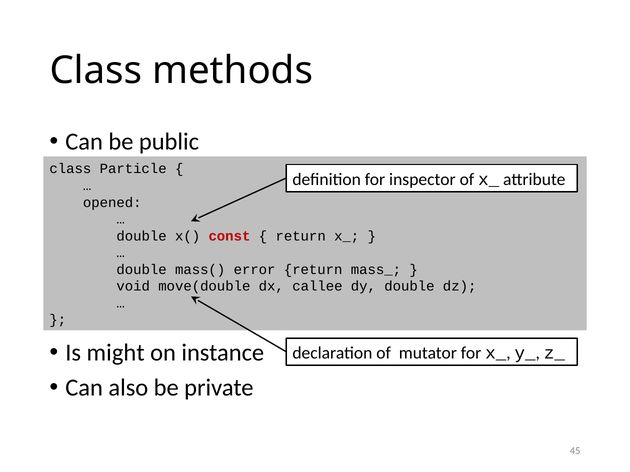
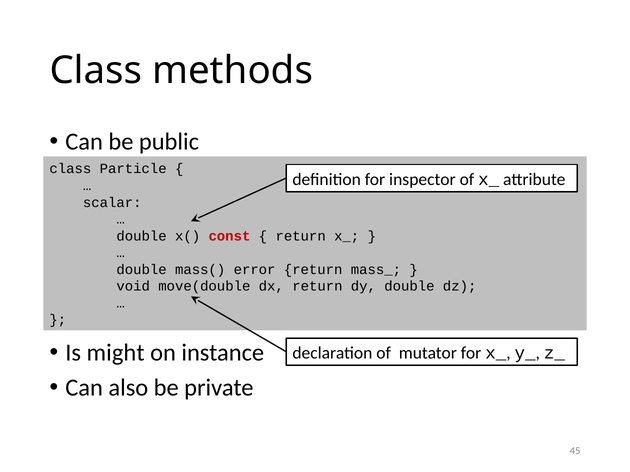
opened: opened -> scalar
dx callee: callee -> return
